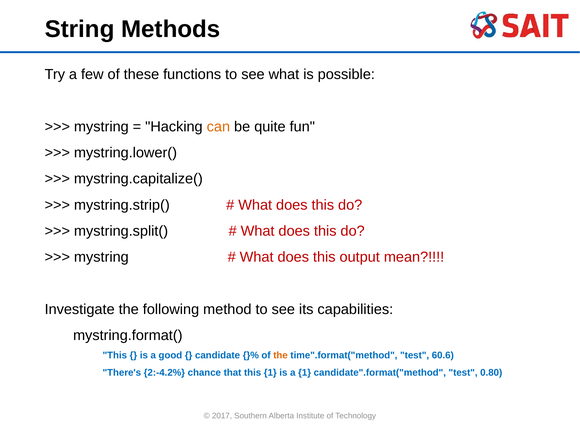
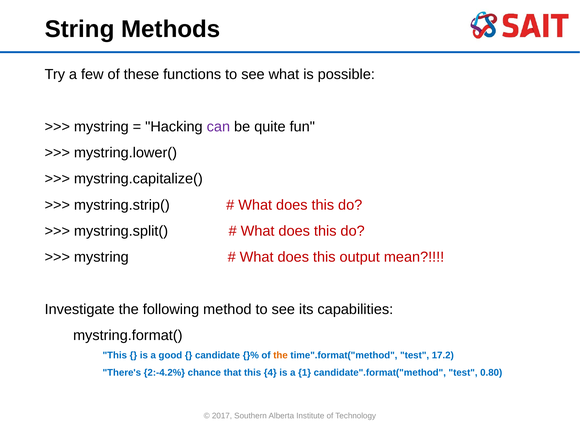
can colour: orange -> purple
60.6: 60.6 -> 17.2
this 1: 1 -> 4
